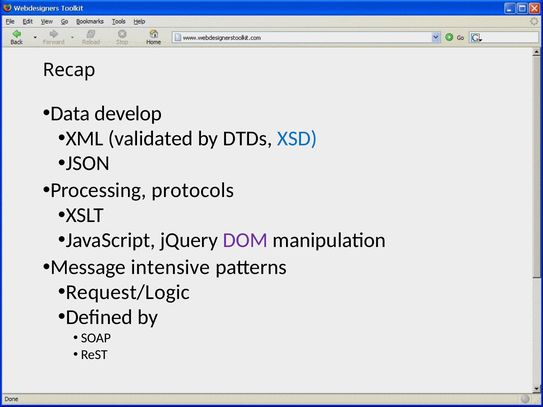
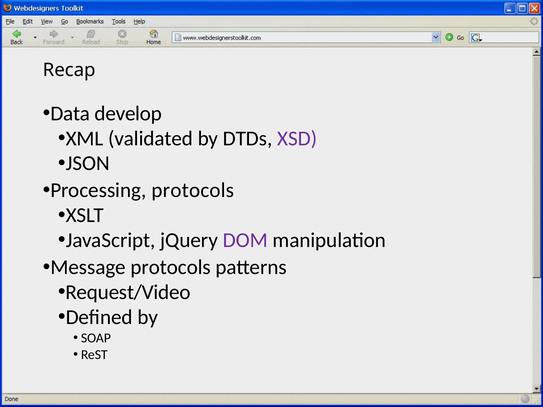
XSD colour: blue -> purple
Message intensive: intensive -> protocols
Request/Logic: Request/Logic -> Request/Video
